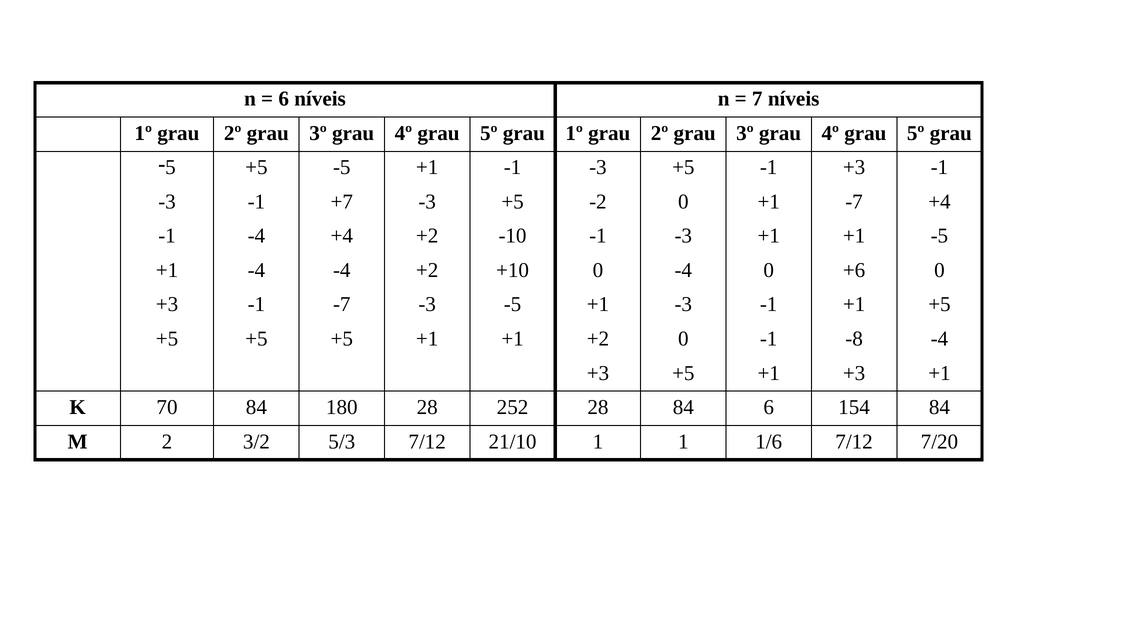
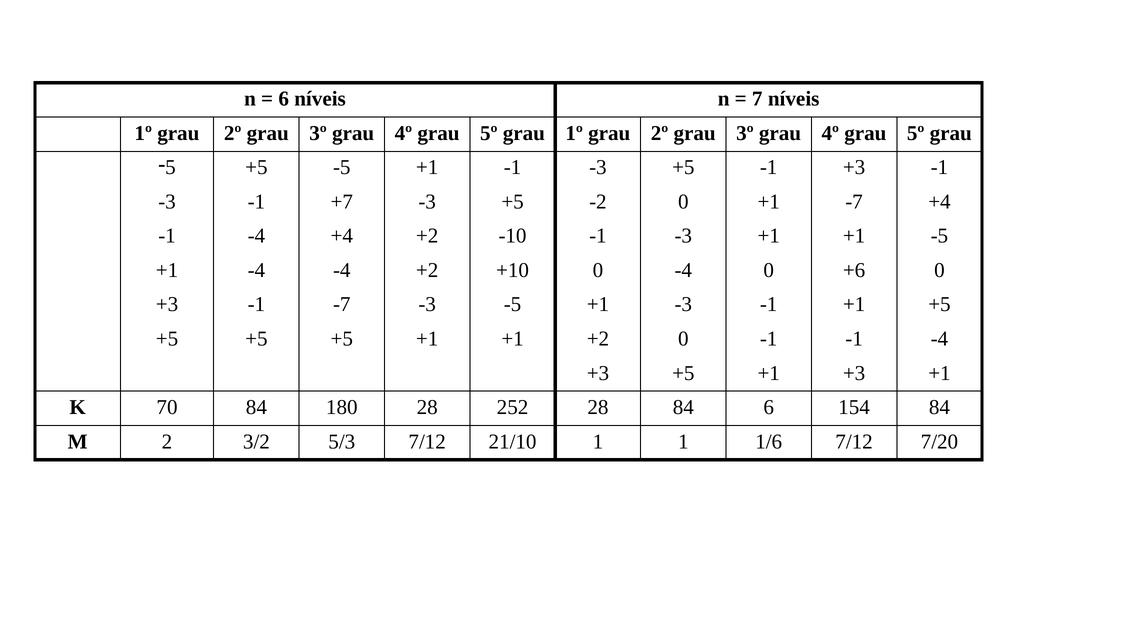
-1 -8: -8 -> -1
